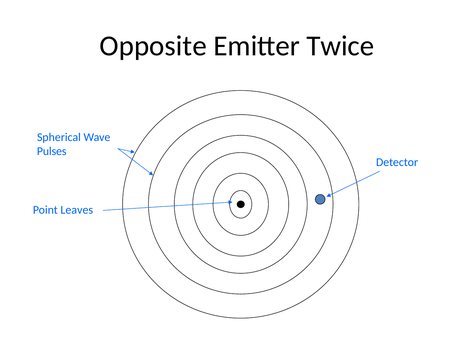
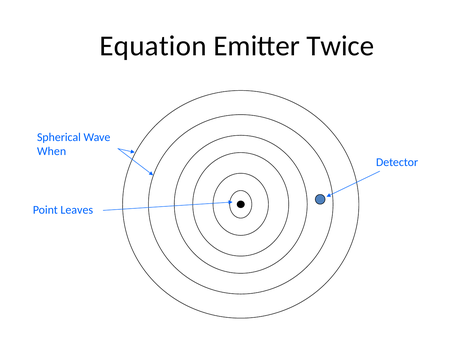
Opposite: Opposite -> Equation
Pulses: Pulses -> When
